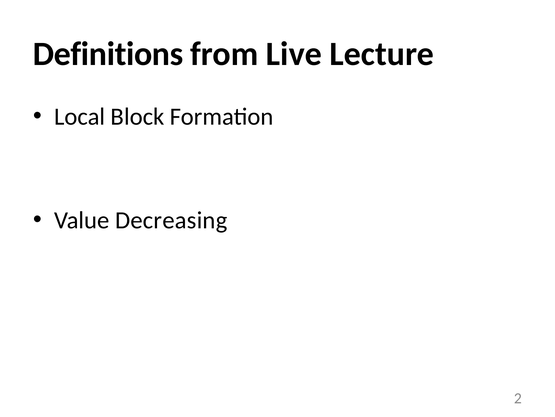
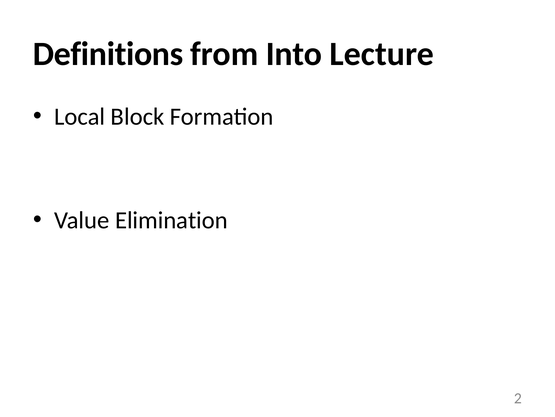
Live: Live -> Into
Decreasing: Decreasing -> Elimination
